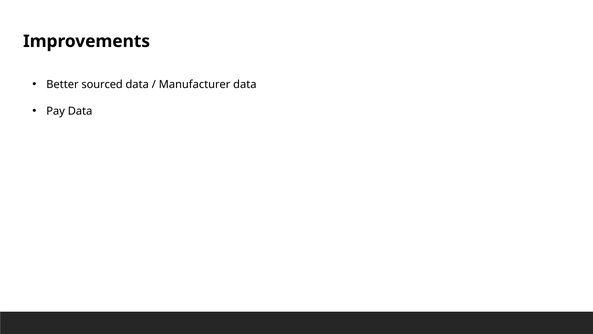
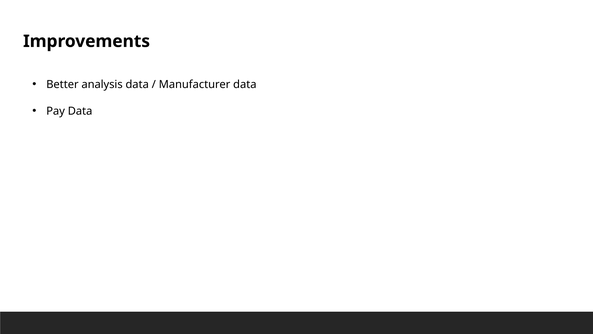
sourced: sourced -> analysis
